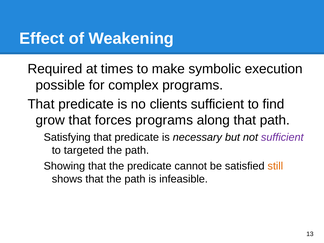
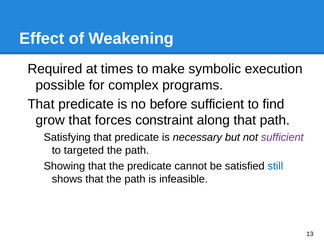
clients: clients -> before
forces programs: programs -> constraint
still colour: orange -> blue
